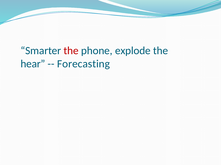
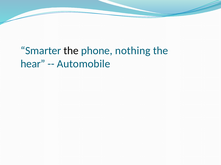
the at (71, 51) colour: red -> black
explode: explode -> nothing
Forecasting: Forecasting -> Automobile
